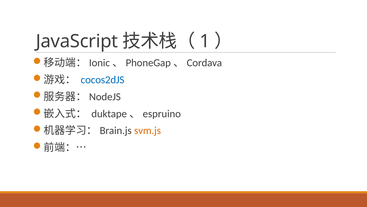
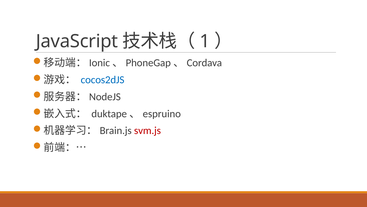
svm.js colour: orange -> red
